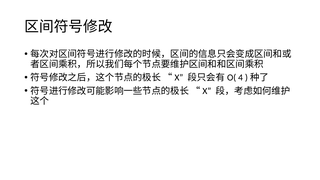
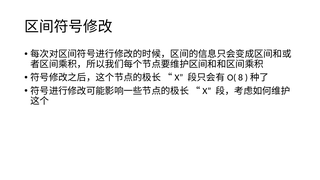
4: 4 -> 8
